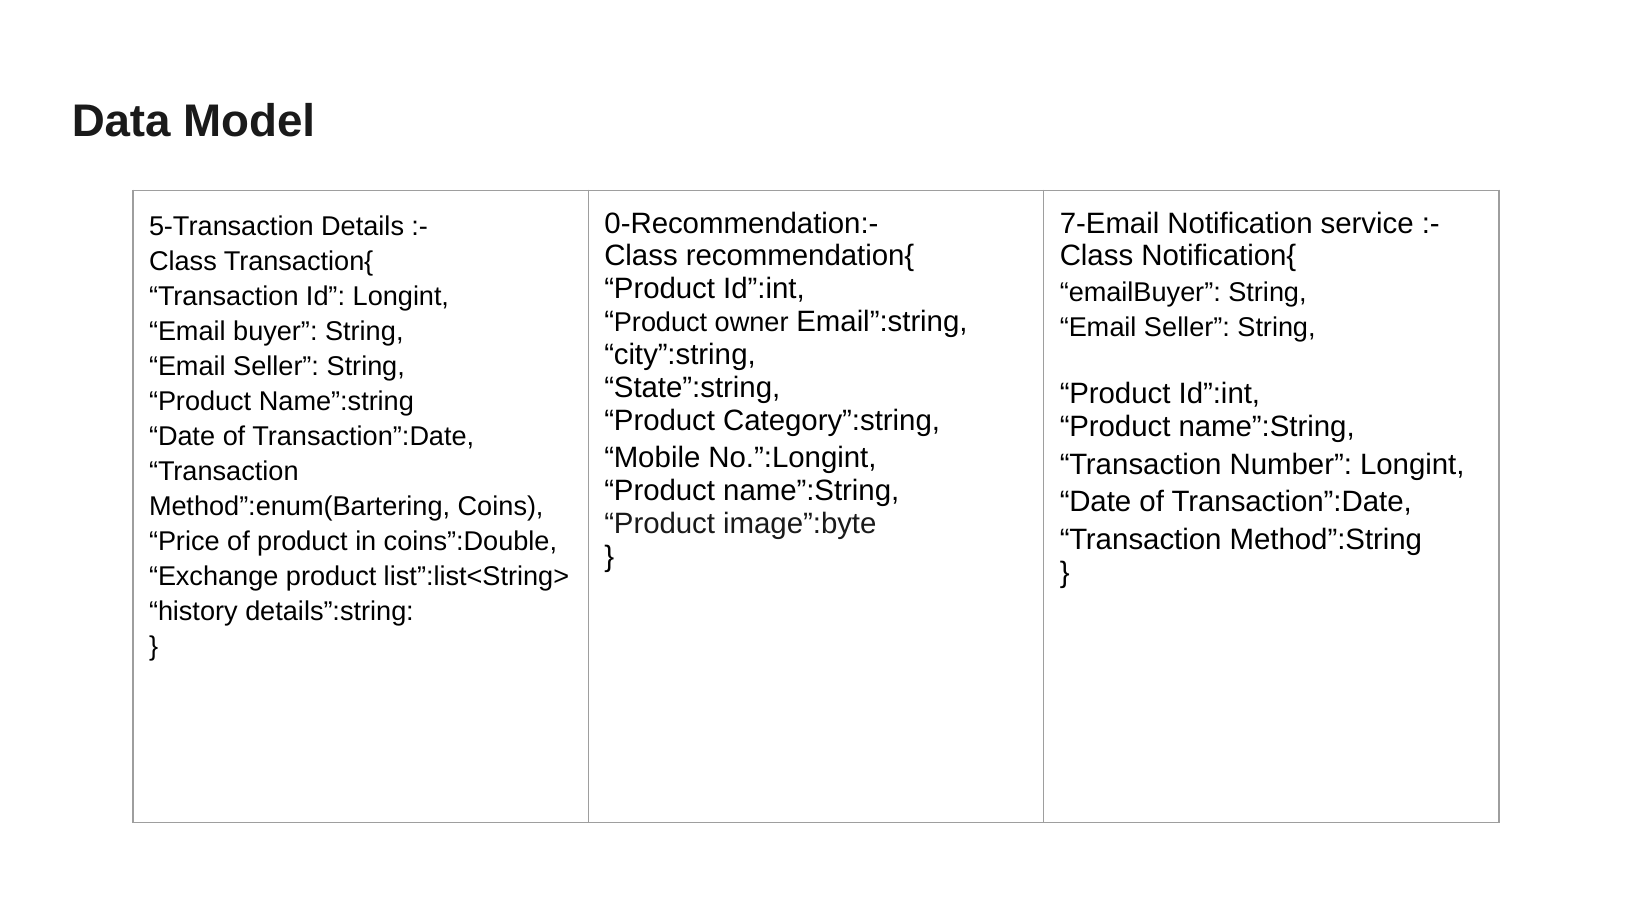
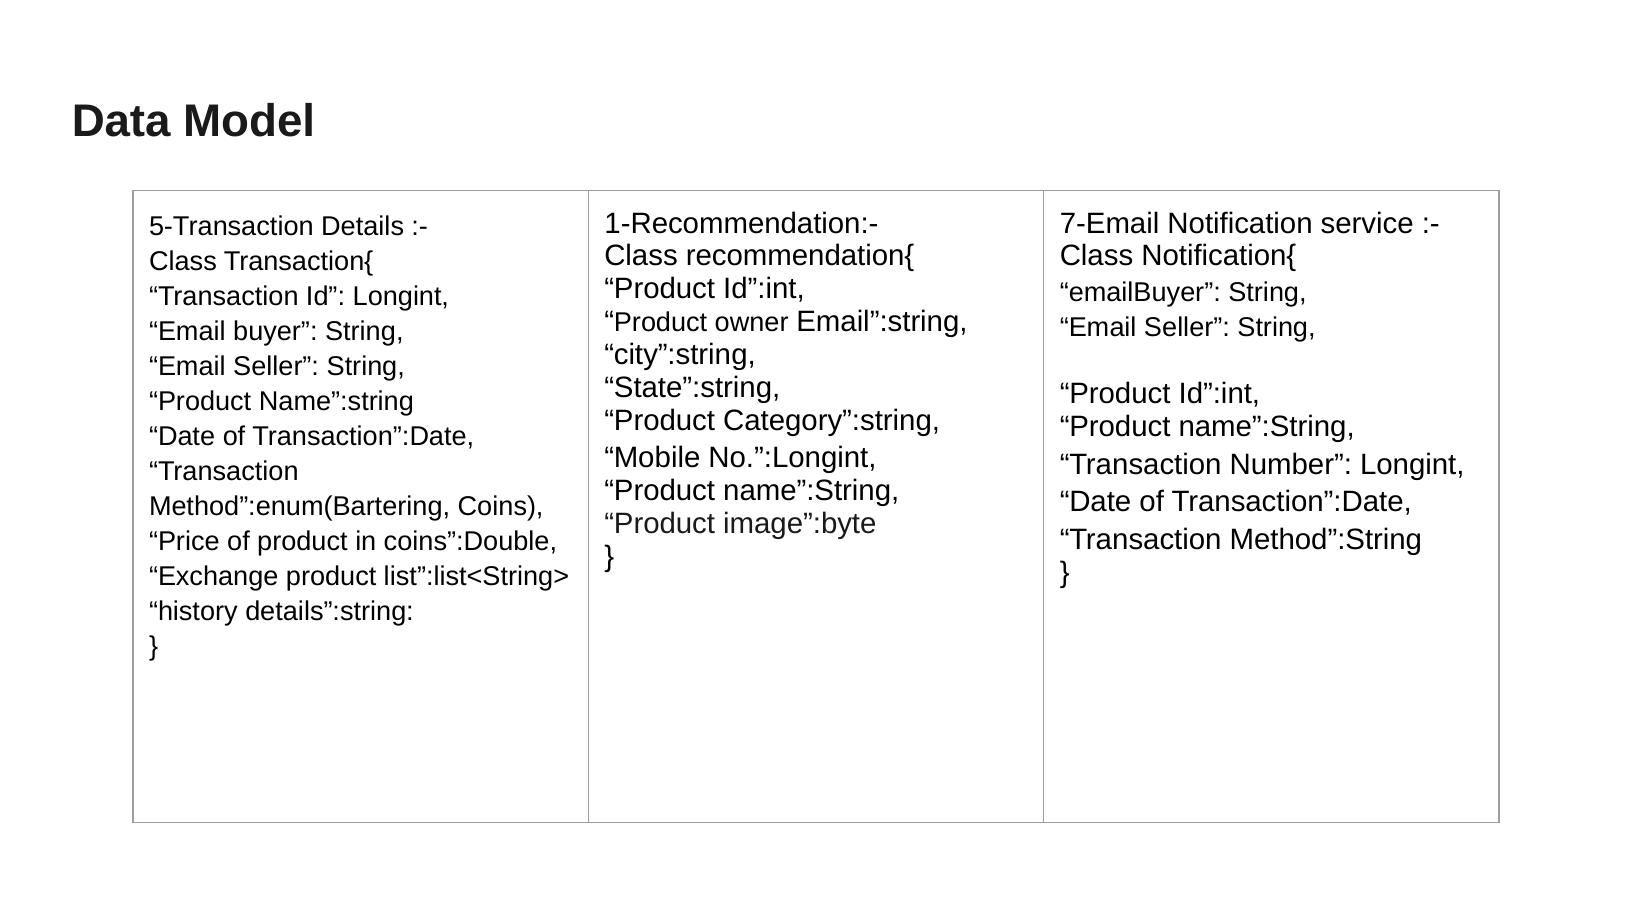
0-Recommendation:-: 0-Recommendation:- -> 1-Recommendation:-
